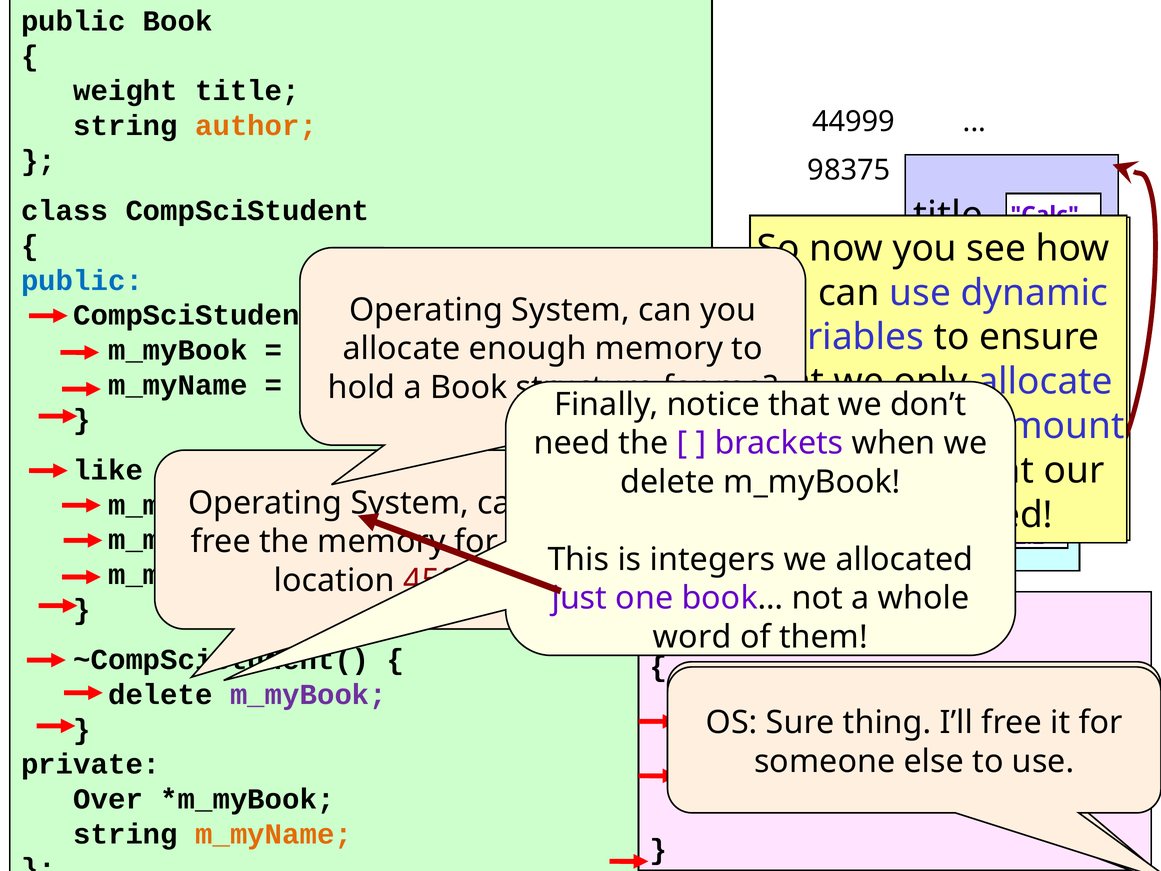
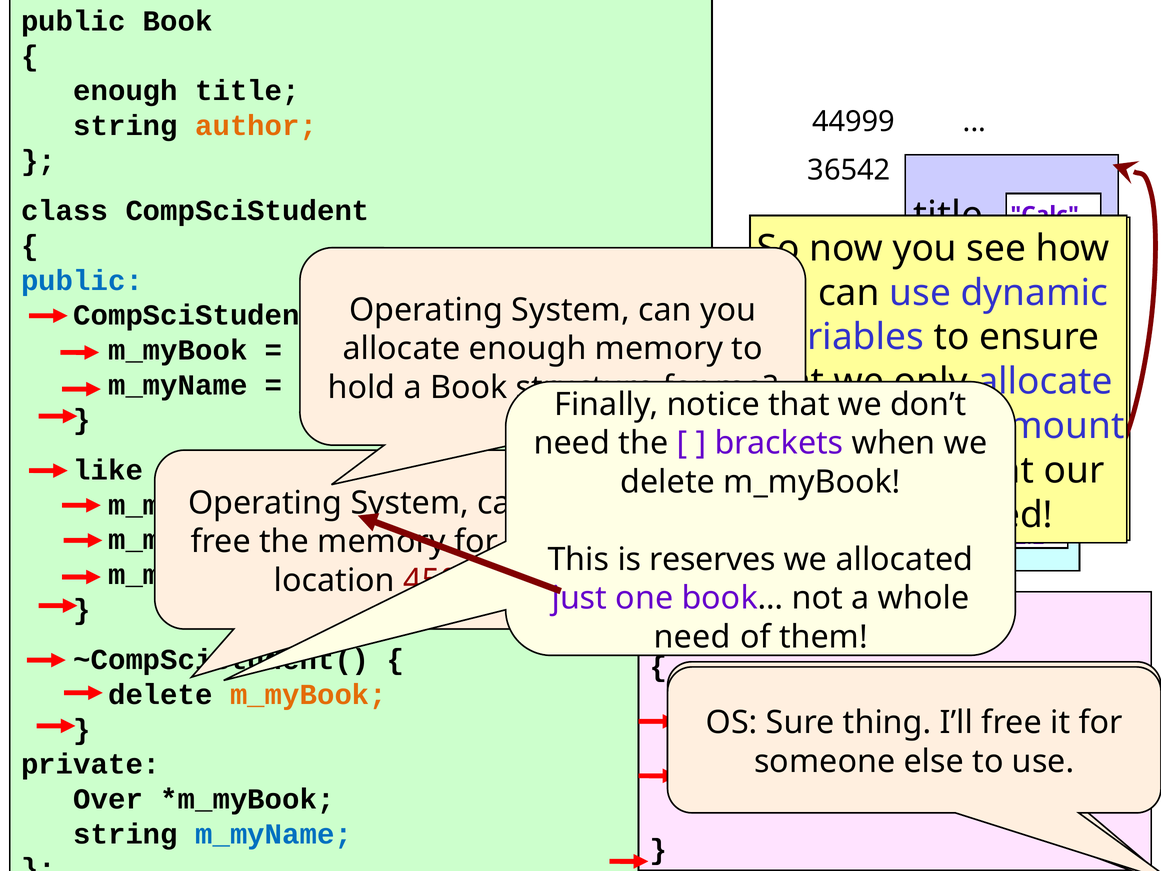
weight at (126, 91): weight -> enough
98375: 98375 -> 36542
integers: integers -> reserves
word at (692, 637): word -> need
m_myBook at (308, 694) colour: purple -> orange
m_myName at (274, 834) colour: orange -> blue
